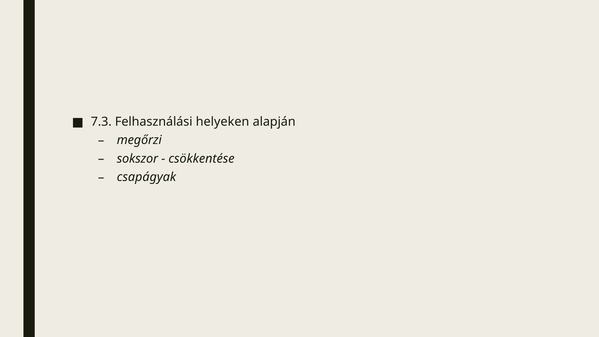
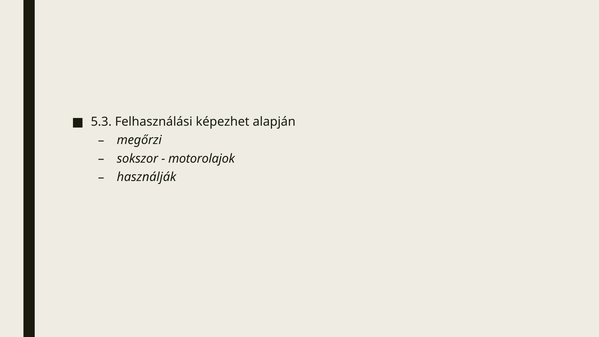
7.3: 7.3 -> 5.3
helyeken: helyeken -> képezhet
csökkentése: csökkentése -> motorolajok
csapágyak: csapágyak -> használják
